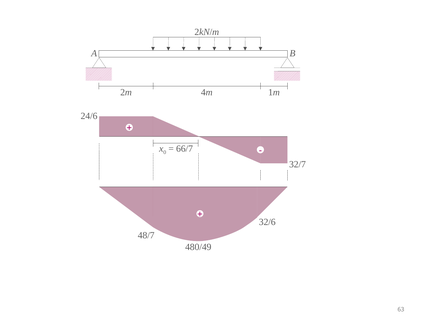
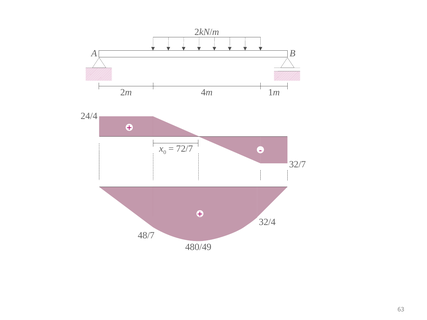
24/6: 24/6 -> 24/4
66/7: 66/7 -> 72/7
32/6: 32/6 -> 32/4
